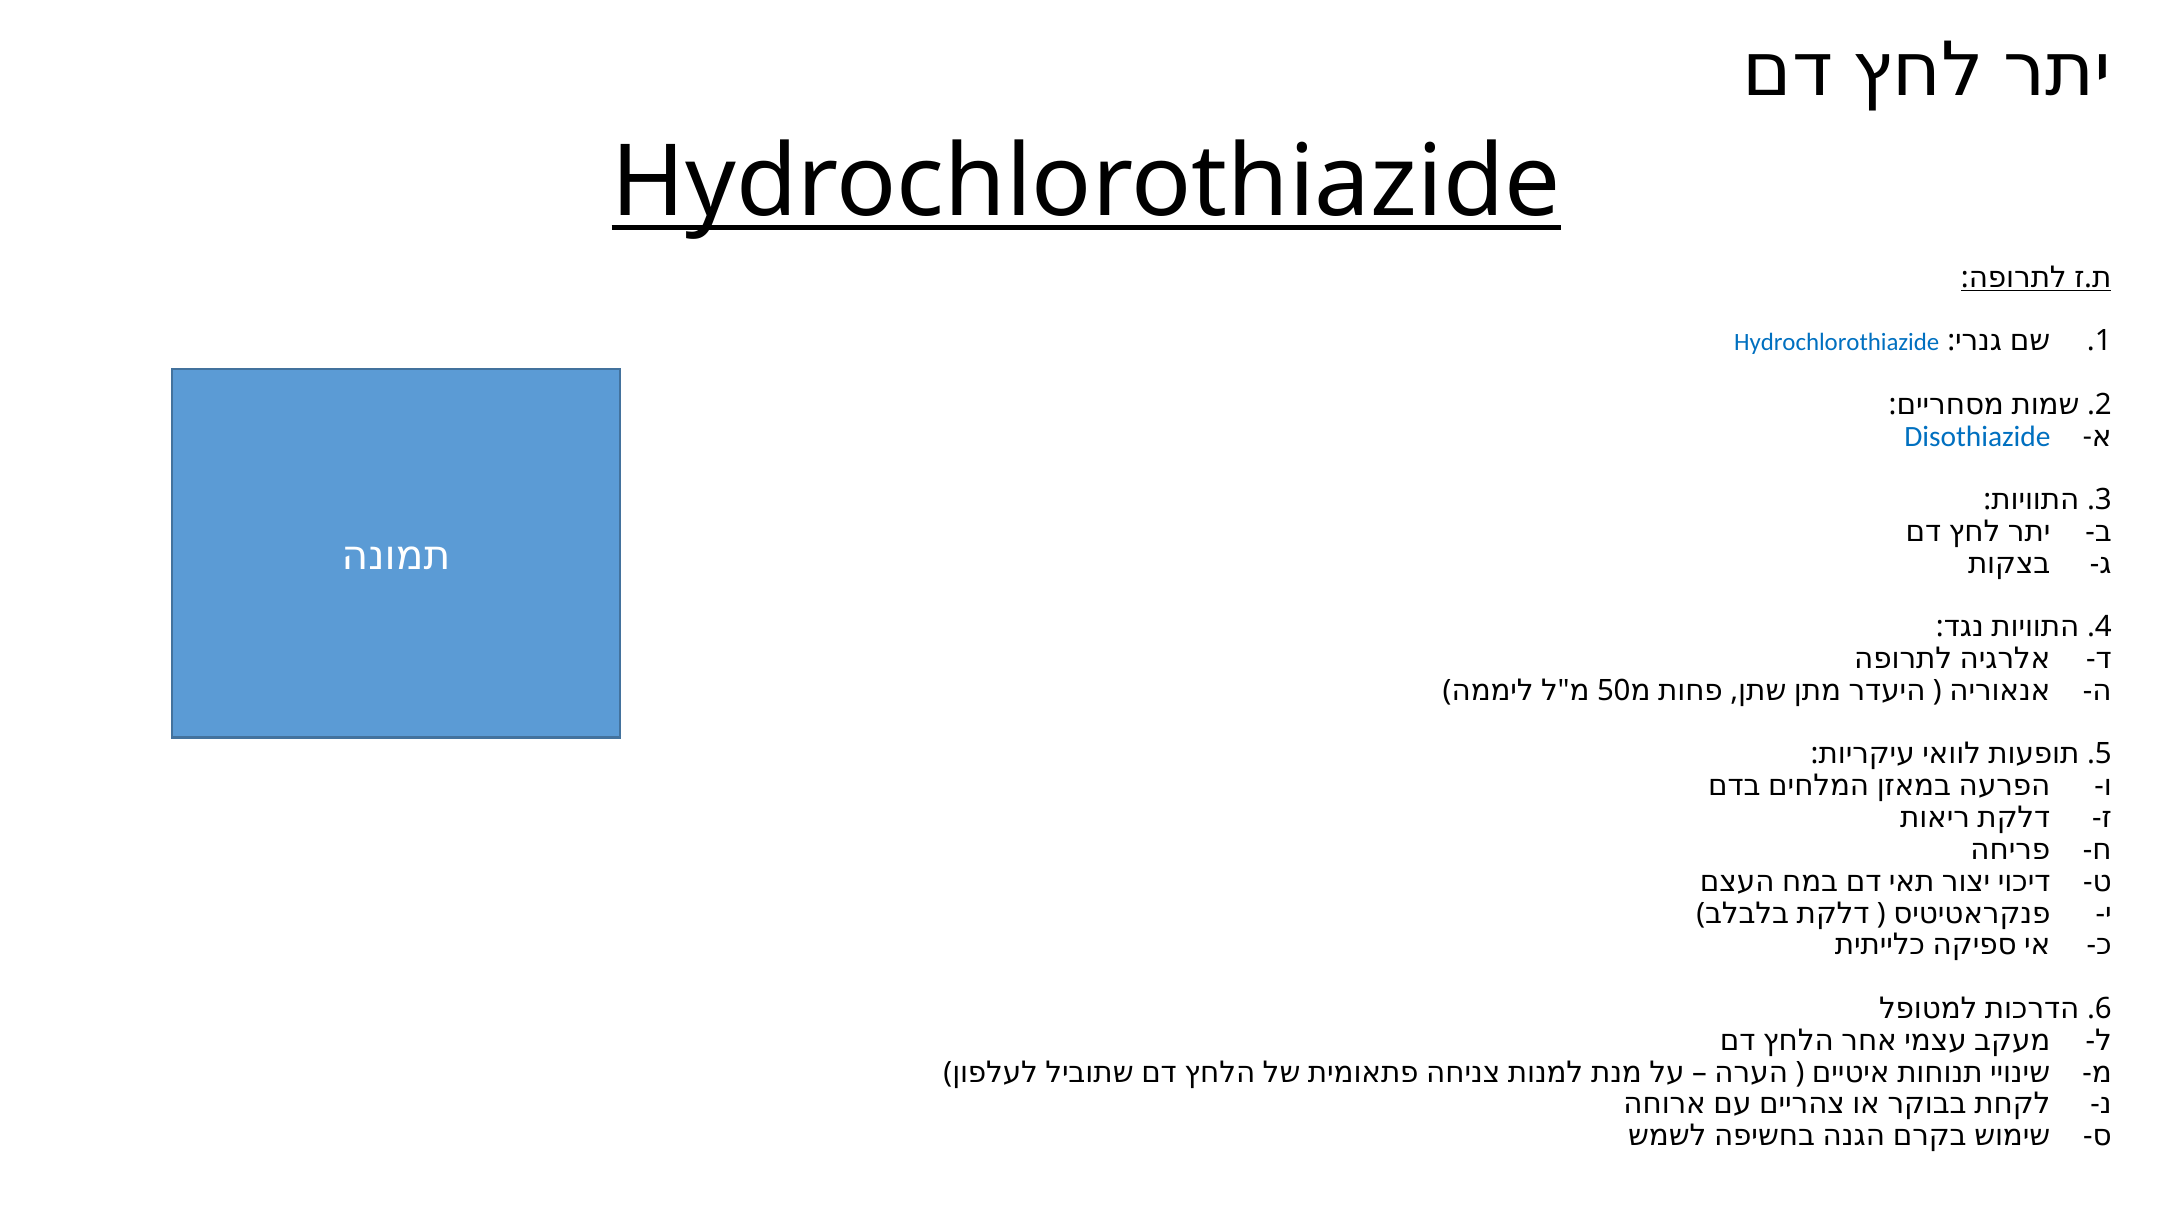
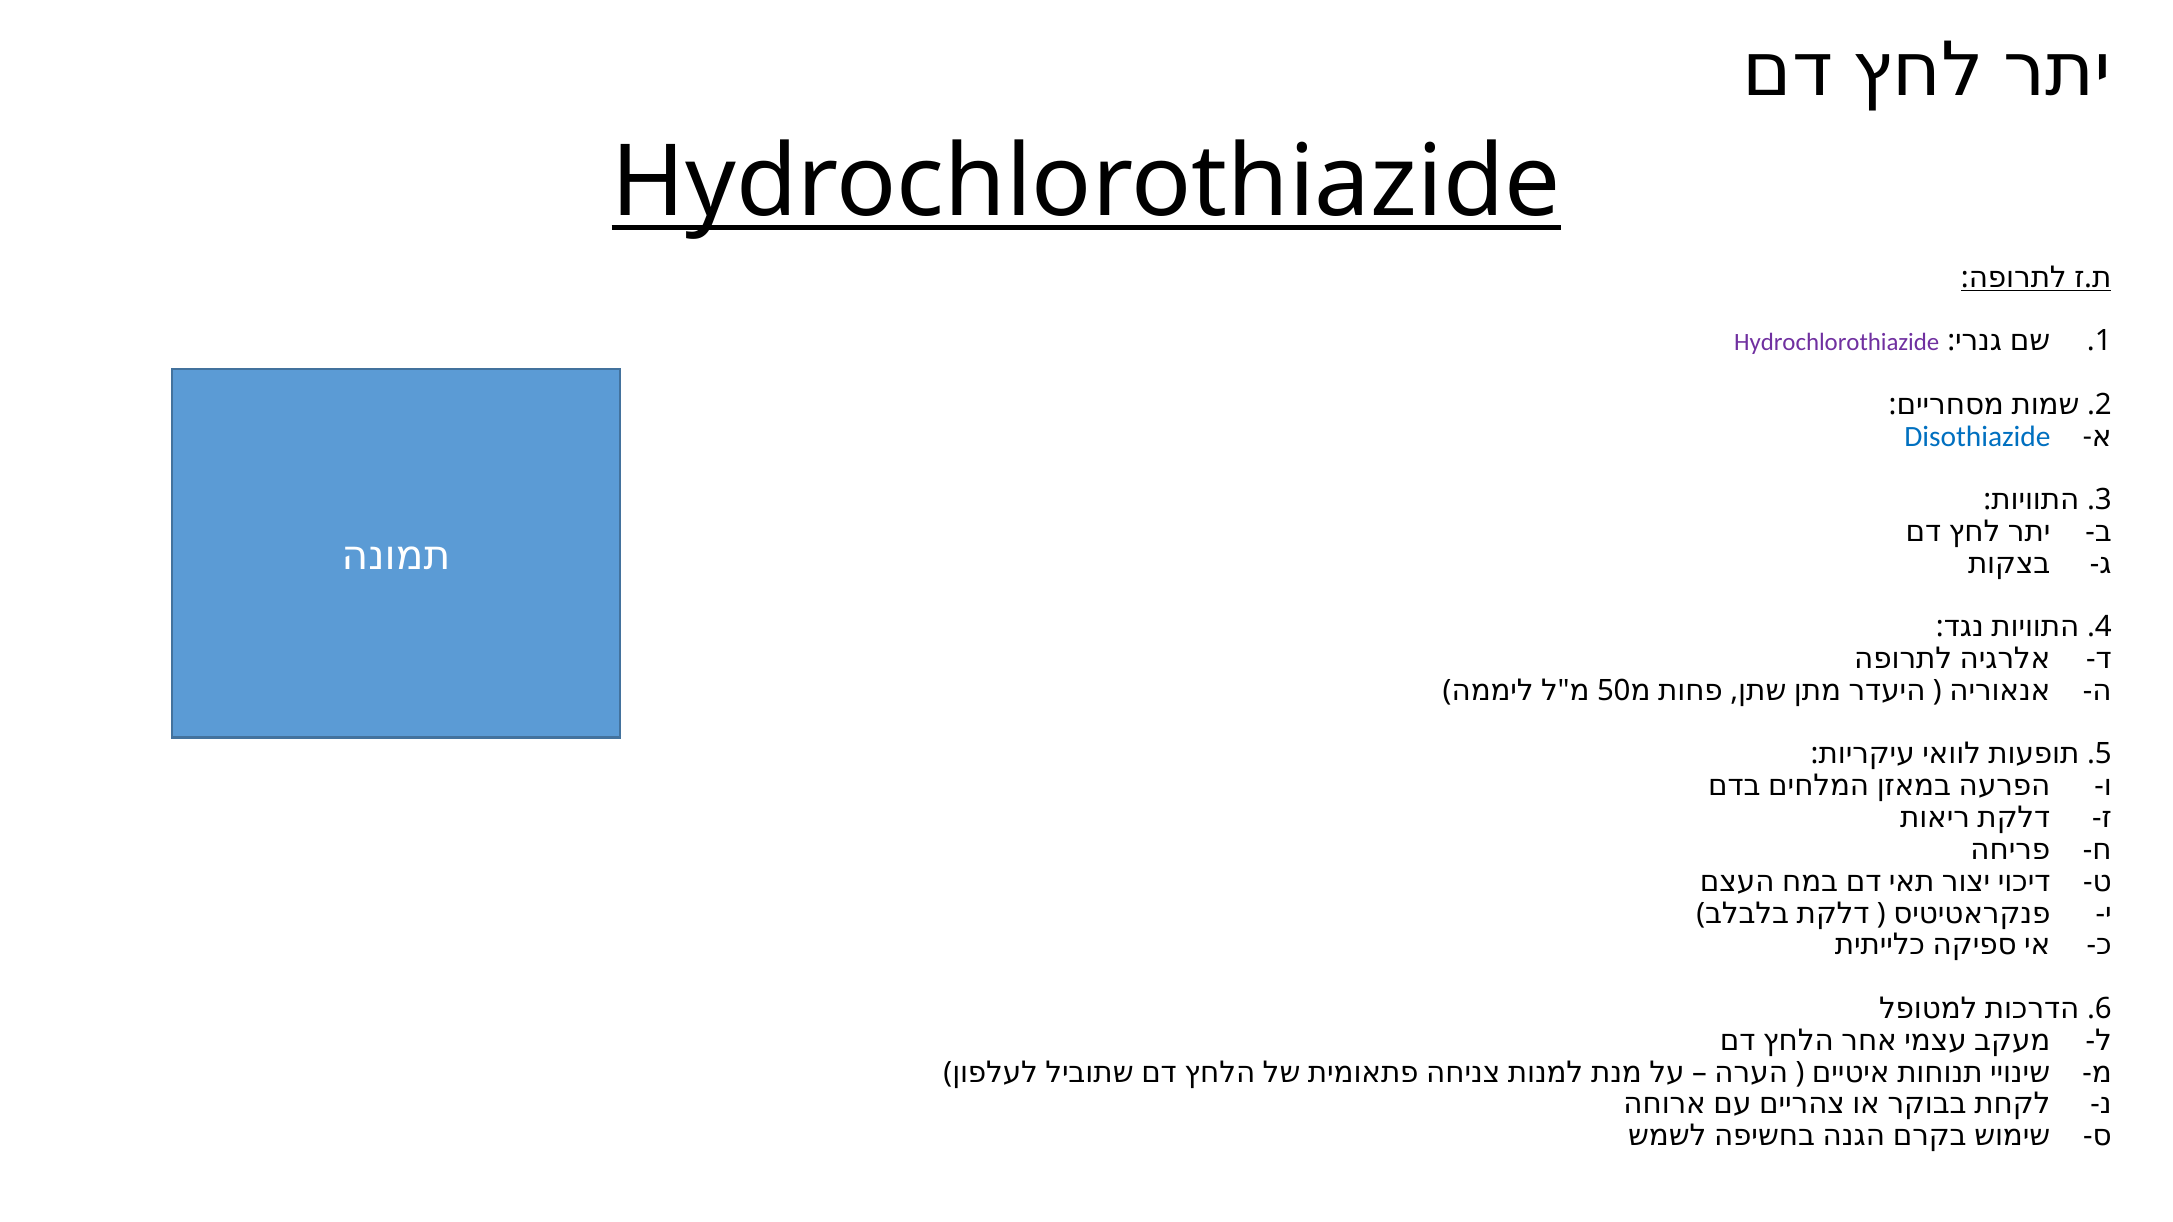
Hydrochlorothiazide at (1837, 342) colour: blue -> purple
